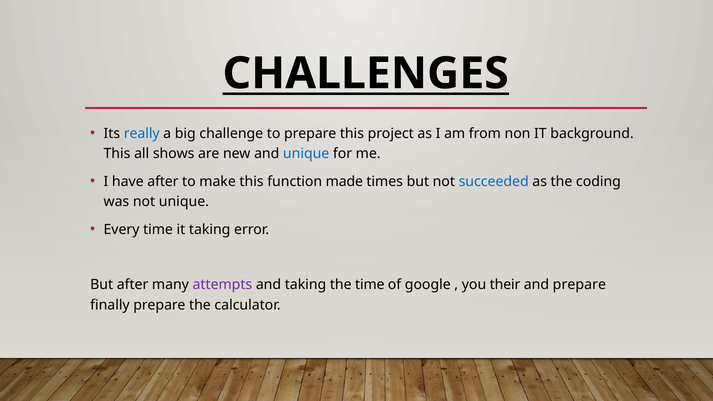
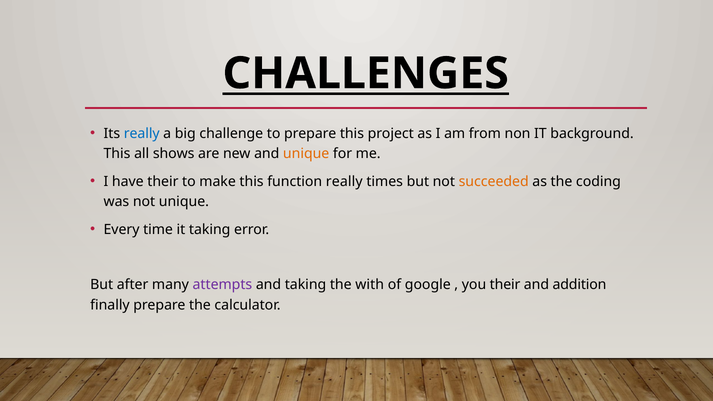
unique at (306, 154) colour: blue -> orange
have after: after -> their
function made: made -> really
succeeded colour: blue -> orange
the time: time -> with
and prepare: prepare -> addition
